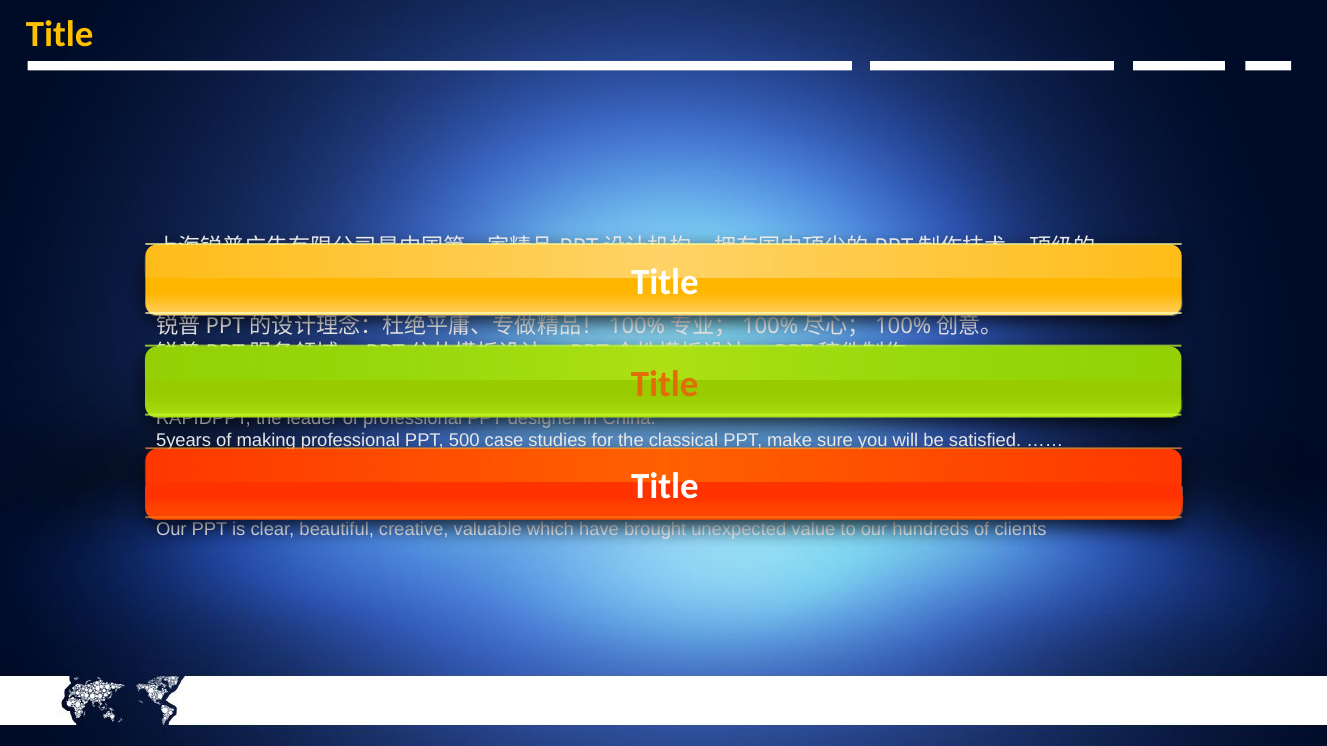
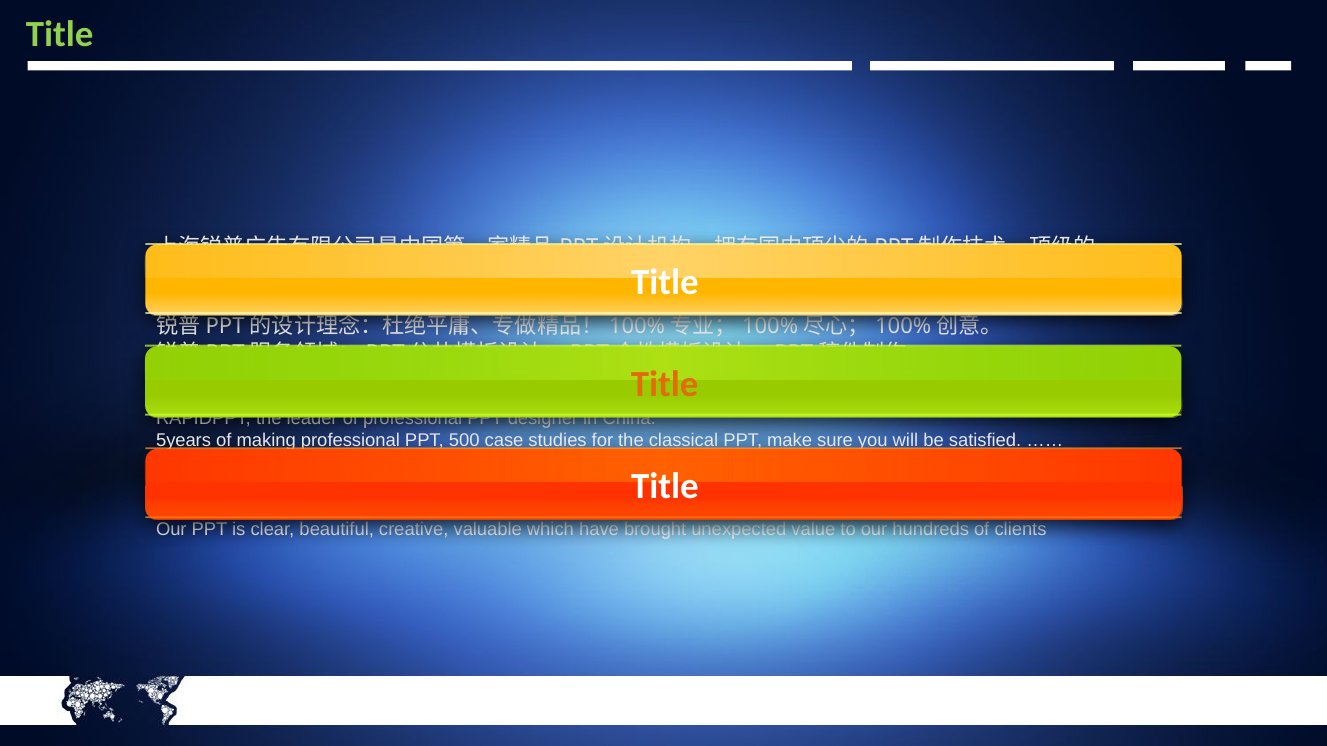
Title at (60, 35) colour: yellow -> light green
